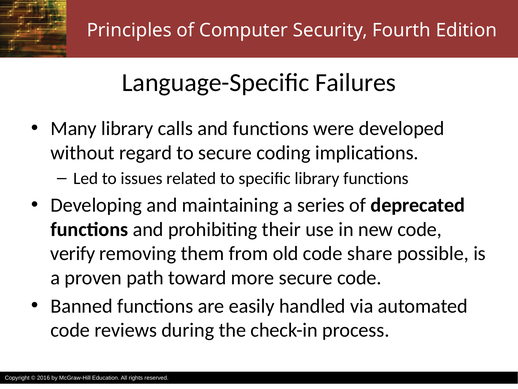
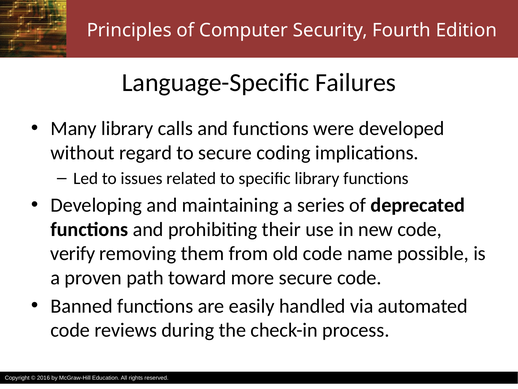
share: share -> name
